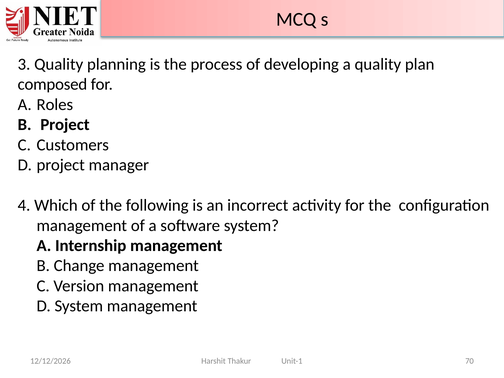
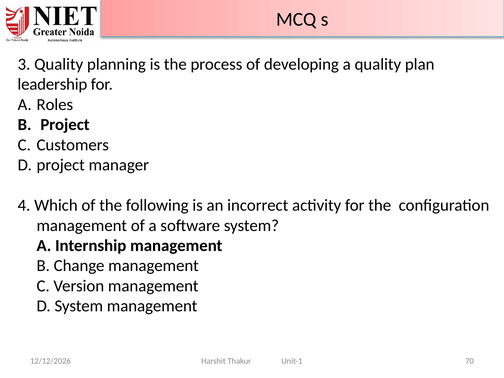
composed: composed -> leadership
